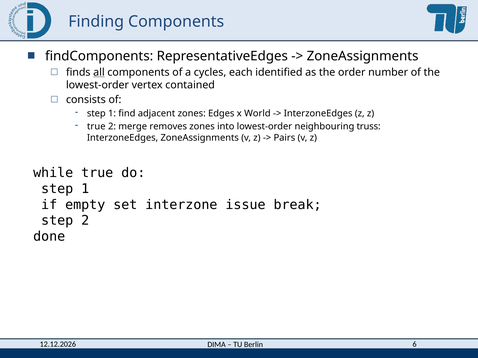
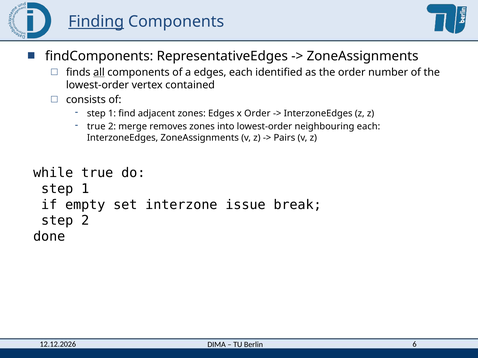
Finding underline: none -> present
a cycles: cycles -> edges
x World: World -> Order
neighbouring truss: truss -> each
